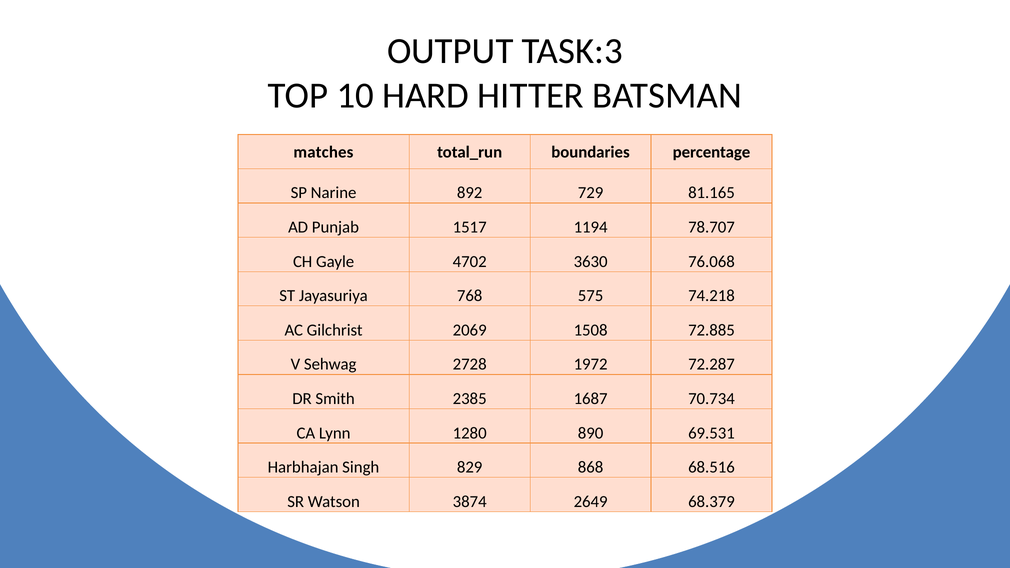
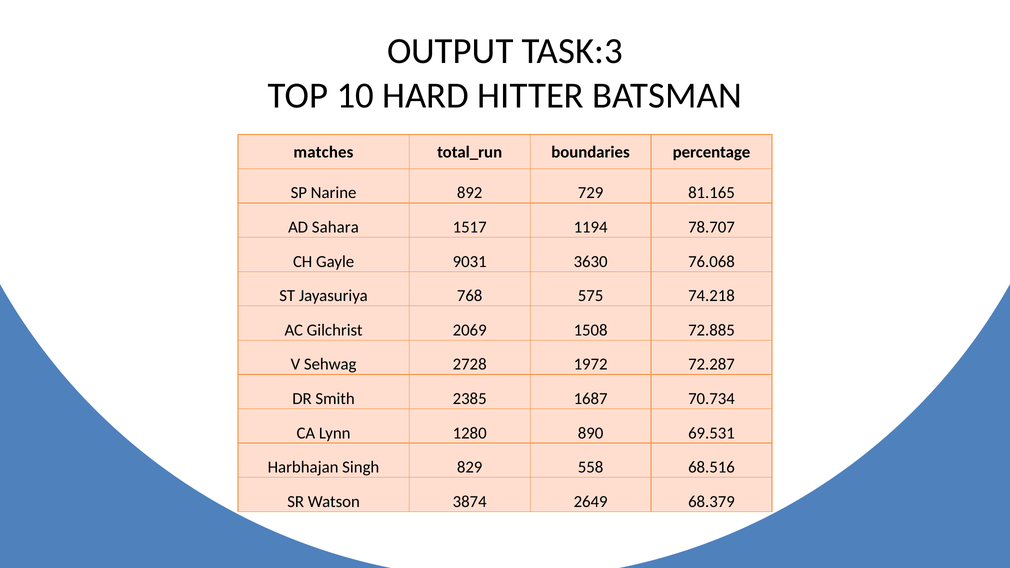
Punjab: Punjab -> Sahara
4702: 4702 -> 9031
868: 868 -> 558
